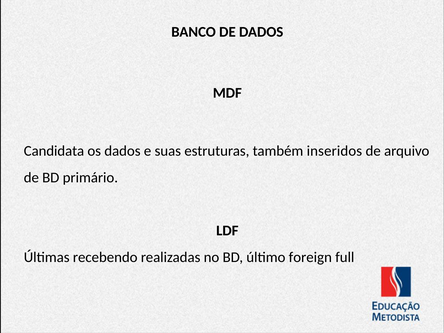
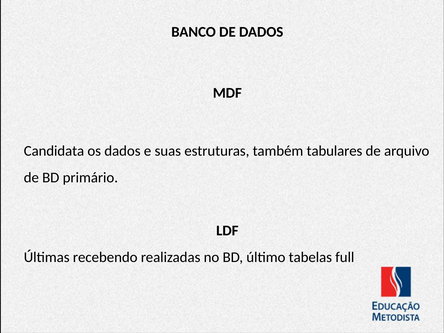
inseridos: inseridos -> tabulares
foreign: foreign -> tabelas
